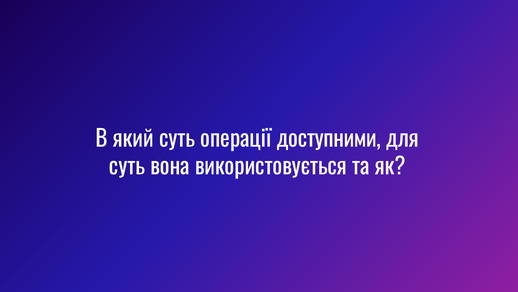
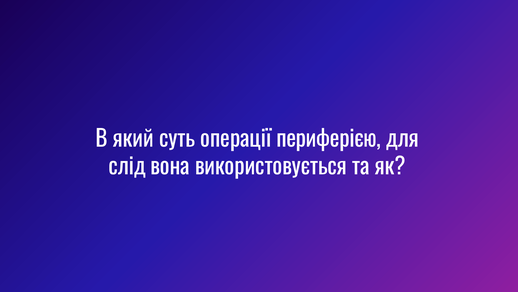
доступними: доступними -> периферією
суть at (127, 167): суть -> слід
